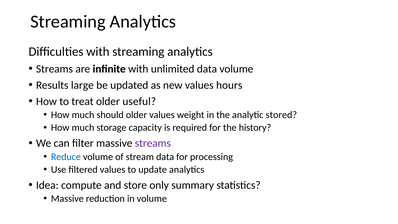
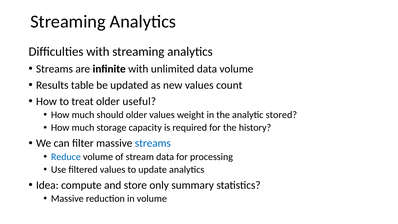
large: large -> table
hours: hours -> count
streams at (153, 143) colour: purple -> blue
